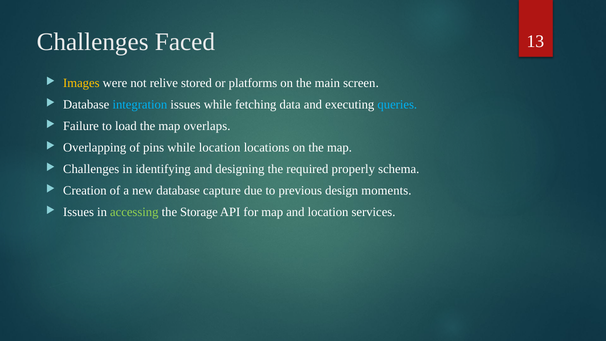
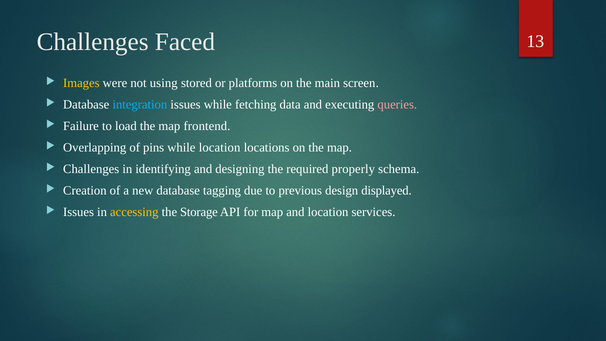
relive: relive -> using
queries colour: light blue -> pink
overlaps: overlaps -> frontend
capture: capture -> tagging
moments: moments -> displayed
accessing colour: light green -> yellow
